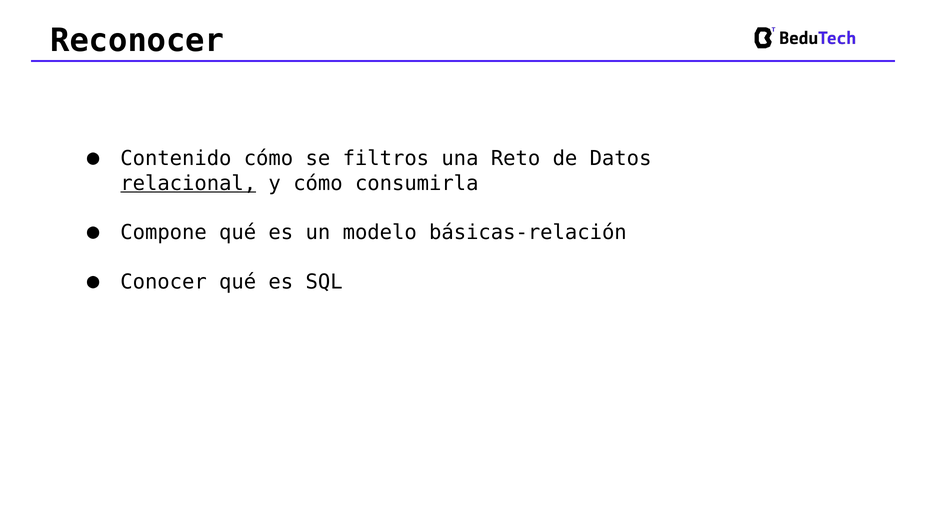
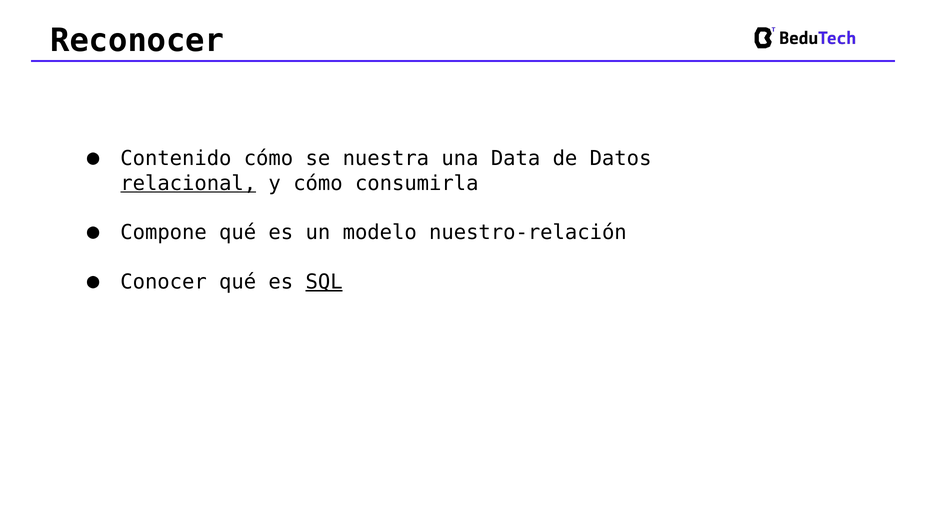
filtros: filtros -> nuestra
Reto: Reto -> Data
básicas-relación: básicas-relación -> nuestro-relación
SQL underline: none -> present
